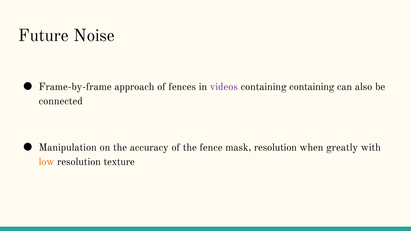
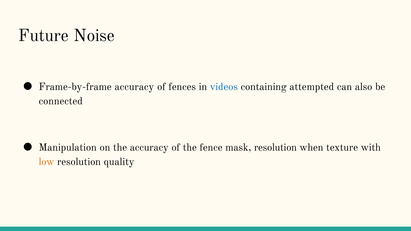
Frame-by-frame approach: approach -> accuracy
videos colour: purple -> blue
containing containing: containing -> attempted
greatly: greatly -> texture
texture: texture -> quality
